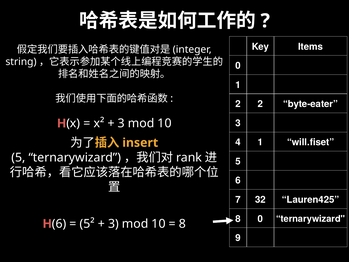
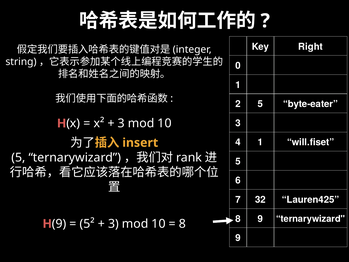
Items: Items -> Right
2 2: 2 -> 5
8 0: 0 -> 9
6 at (59, 224): 6 -> 9
